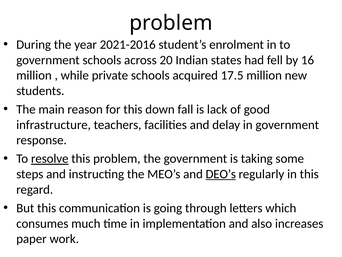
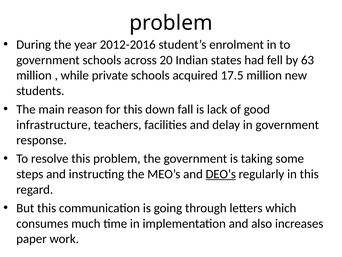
2021-2016: 2021-2016 -> 2012-2016
16: 16 -> 63
resolve underline: present -> none
